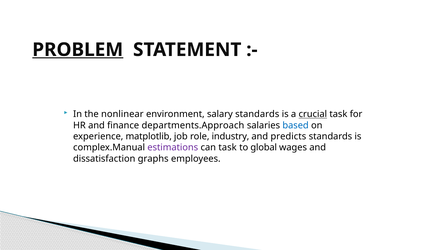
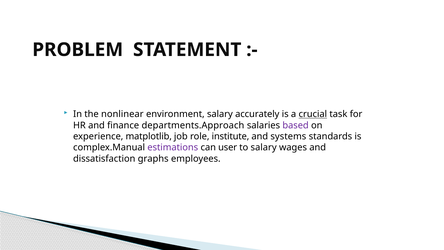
PROBLEM underline: present -> none
salary standards: standards -> accurately
based colour: blue -> purple
industry: industry -> institute
predicts: predicts -> systems
can task: task -> user
to global: global -> salary
